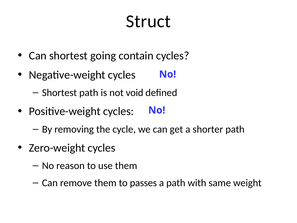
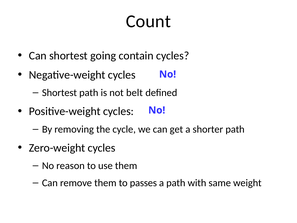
Struct: Struct -> Count
void: void -> belt
